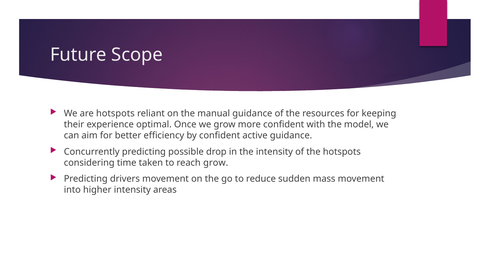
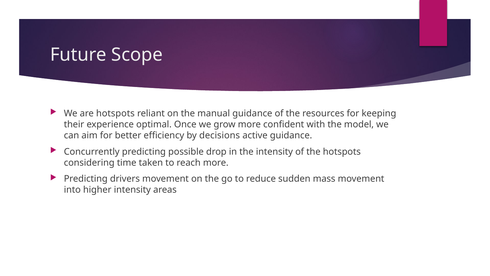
by confident: confident -> decisions
reach grow: grow -> more
